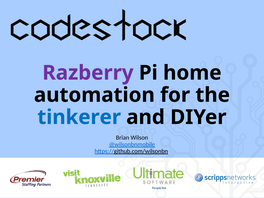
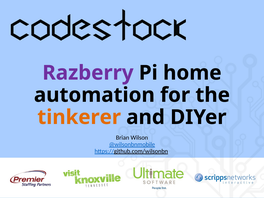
tinkerer colour: blue -> orange
